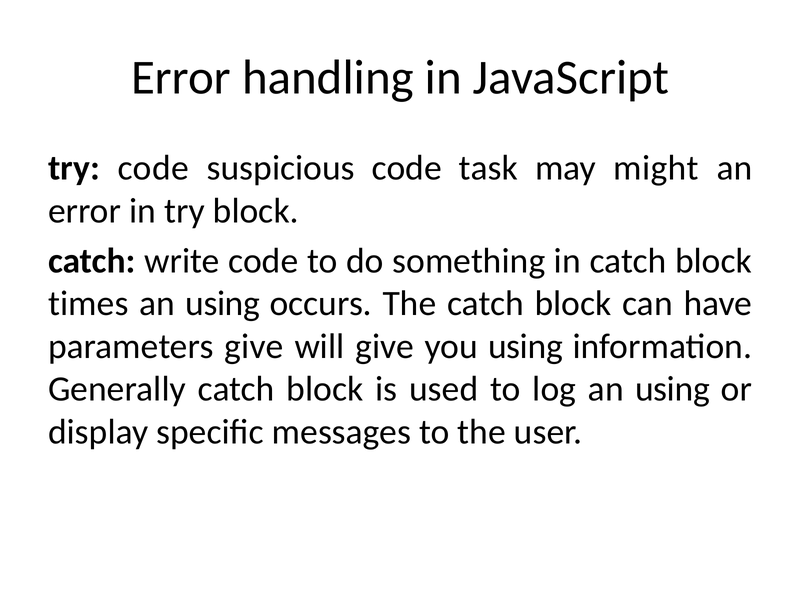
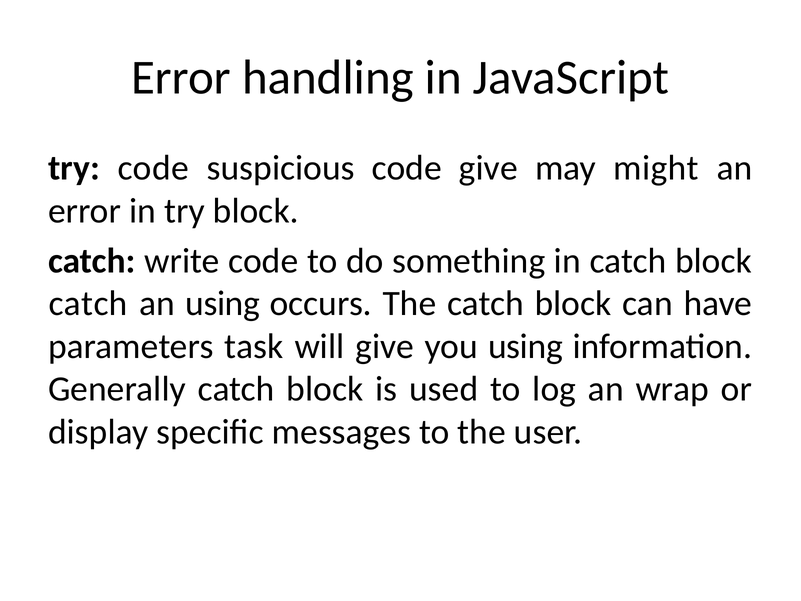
code task: task -> give
times at (88, 303): times -> catch
parameters give: give -> task
log an using: using -> wrap
